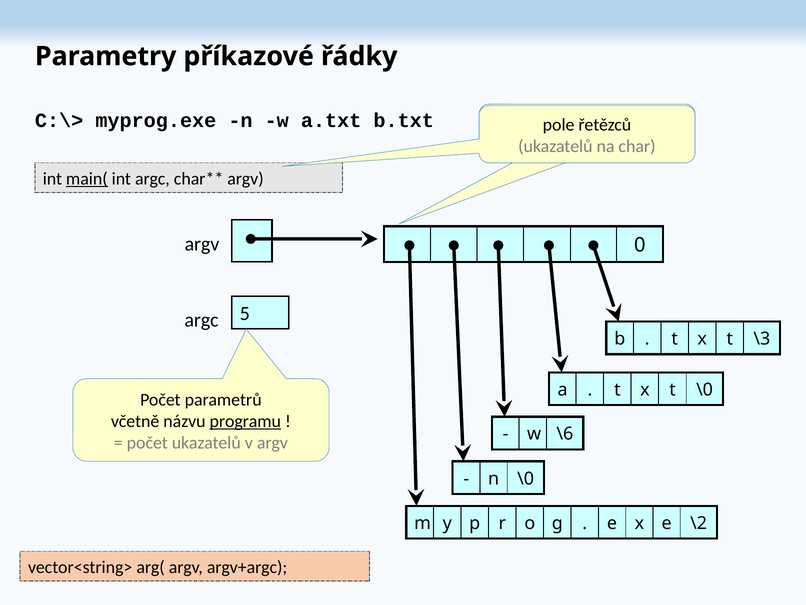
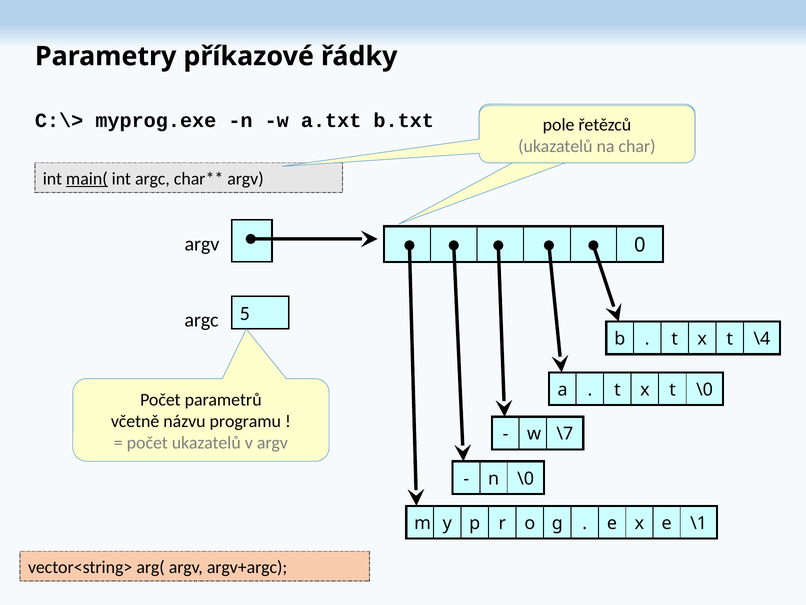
\3: \3 -> \4
programu underline: present -> none
\6: \6 -> \7
\2: \2 -> \1
